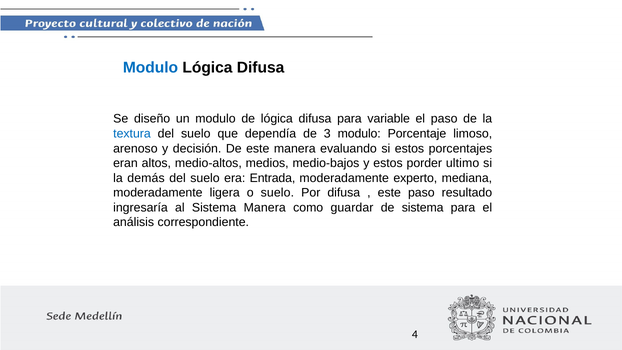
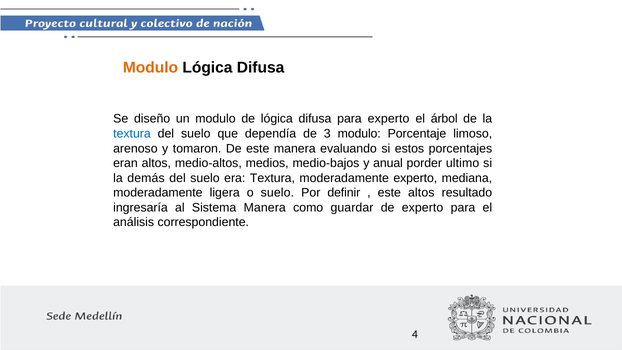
Modulo at (150, 68) colour: blue -> orange
para variable: variable -> experto
el paso: paso -> árbol
decisión: decisión -> tomaron
y estos: estos -> anual
era Entrada: Entrada -> Textura
Por difusa: difusa -> definir
este paso: paso -> altos
de sistema: sistema -> experto
